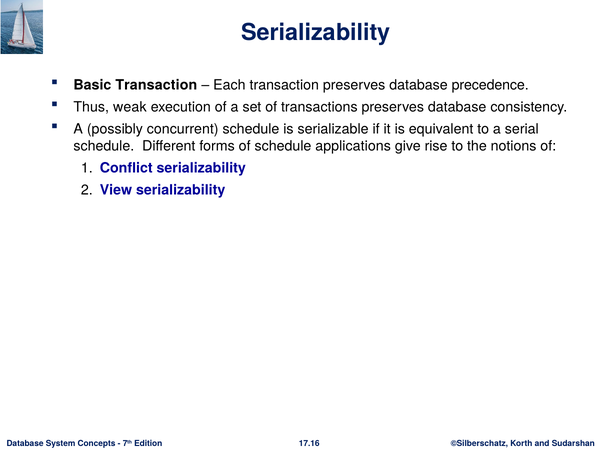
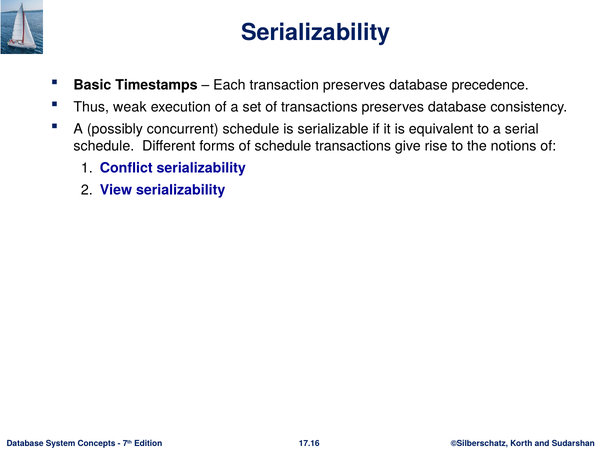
Basic Transaction: Transaction -> Timestamps
schedule applications: applications -> transactions
